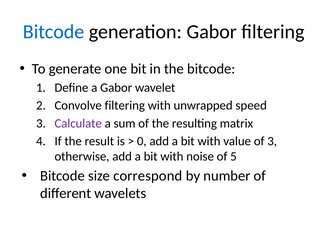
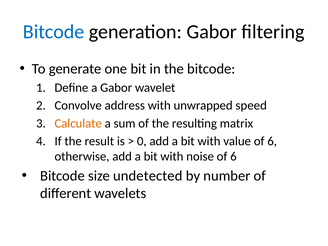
Convolve filtering: filtering -> address
Calculate colour: purple -> orange
value of 3: 3 -> 6
5 at (233, 156): 5 -> 6
correspond: correspond -> undetected
